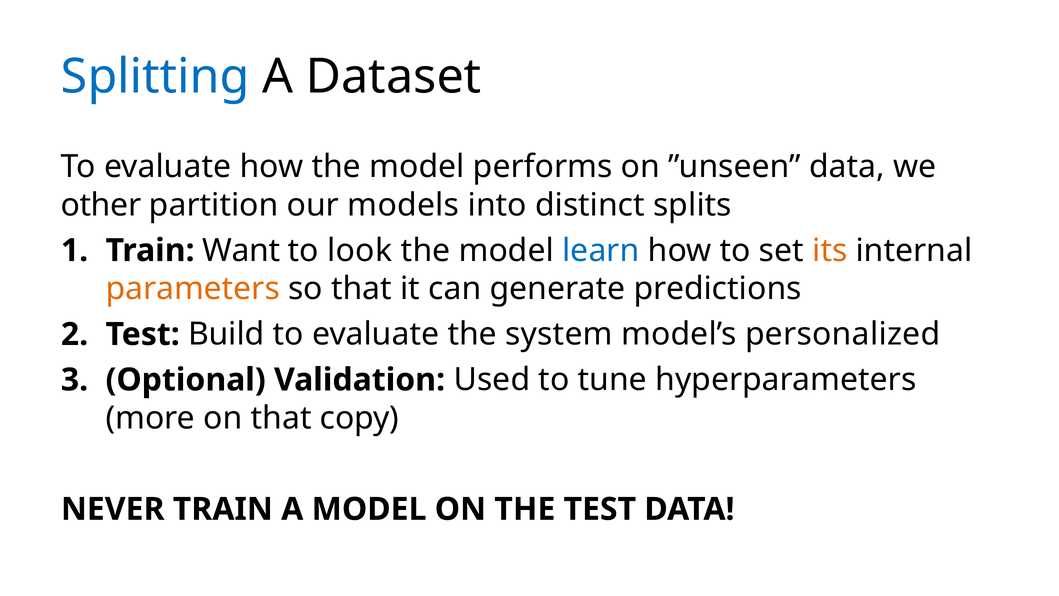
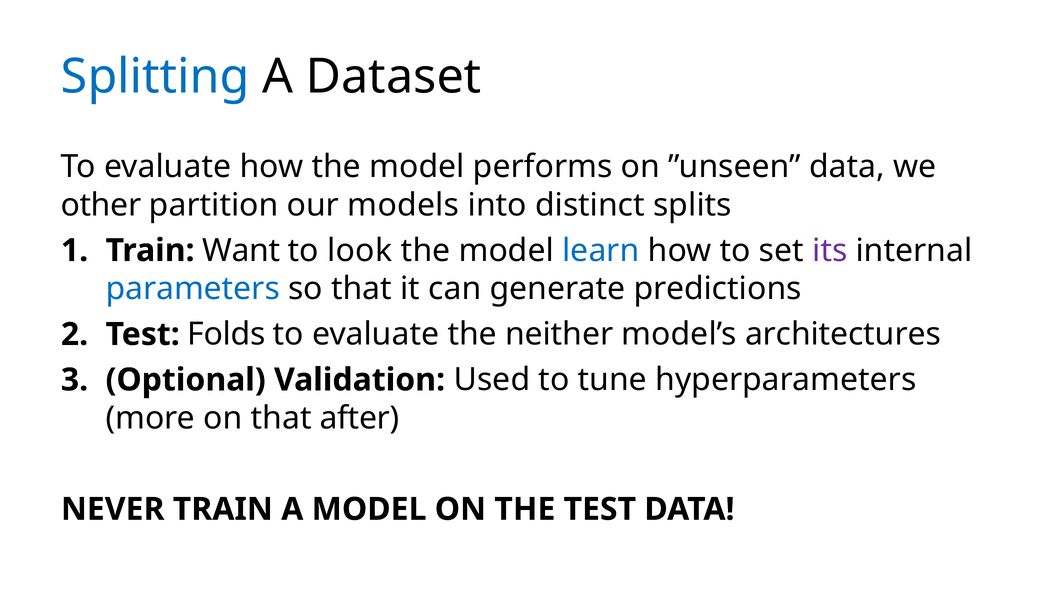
its colour: orange -> purple
parameters colour: orange -> blue
Build: Build -> Folds
system: system -> neither
personalized: personalized -> architectures
copy: copy -> after
